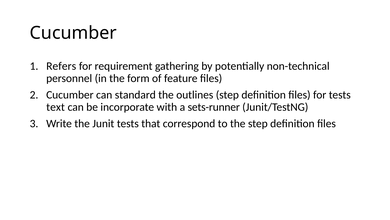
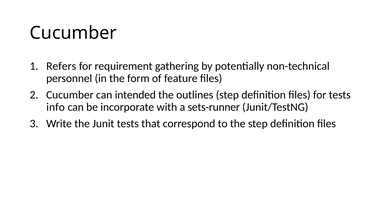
standard: standard -> intended
text: text -> info
